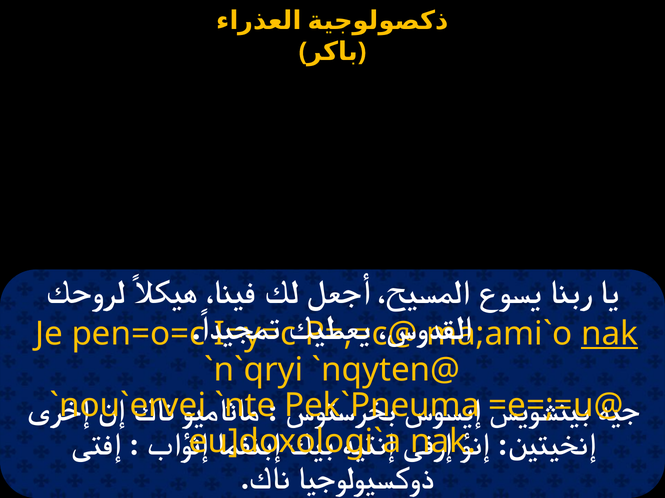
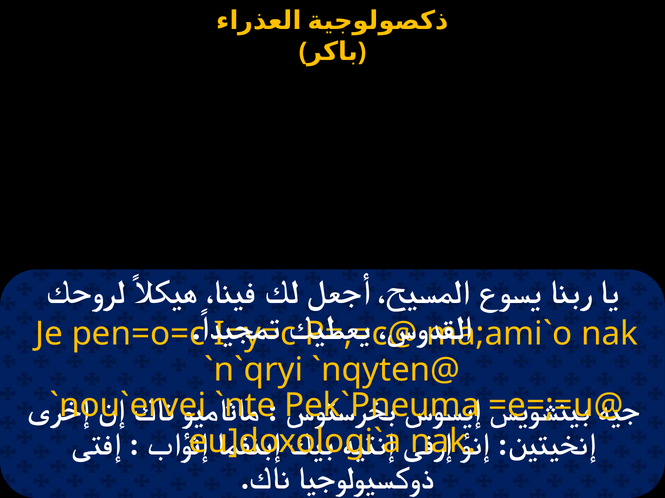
nak at (610, 334) underline: present -> none
